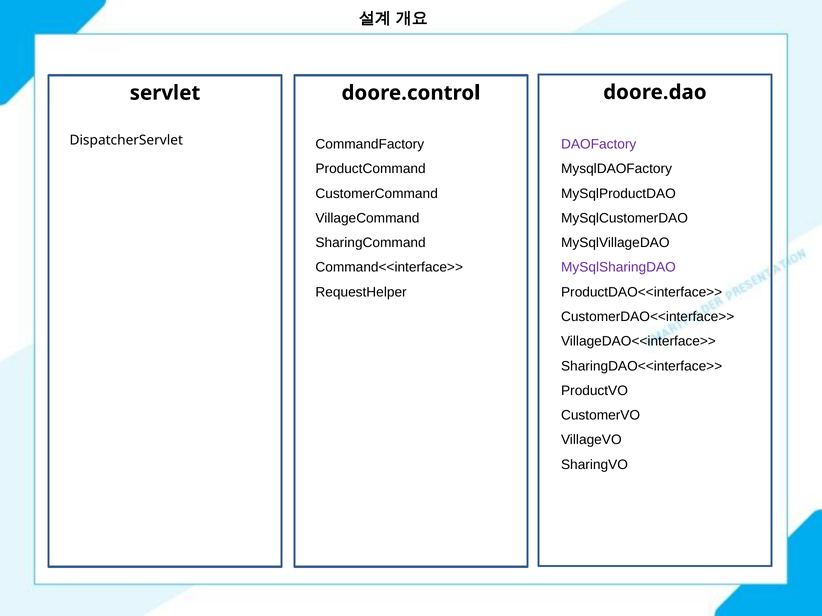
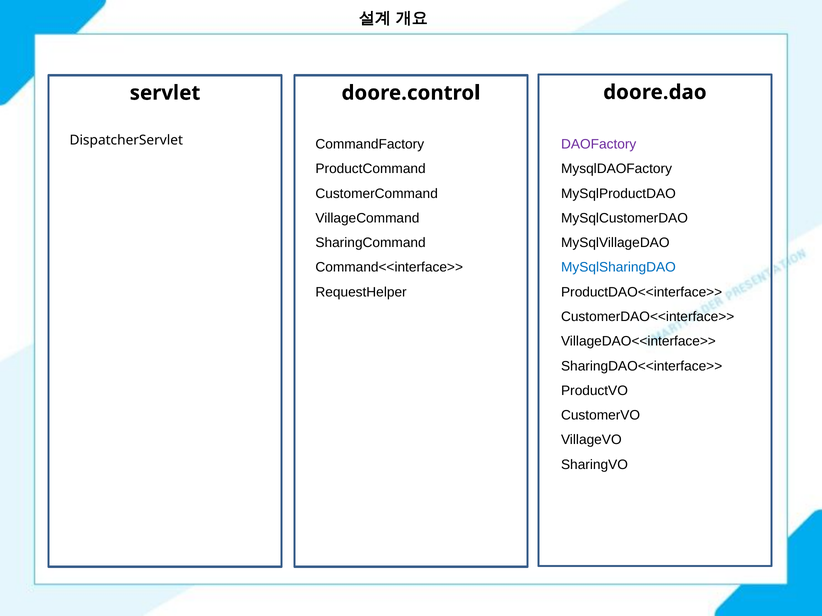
MySqlSharingDAO colour: purple -> blue
